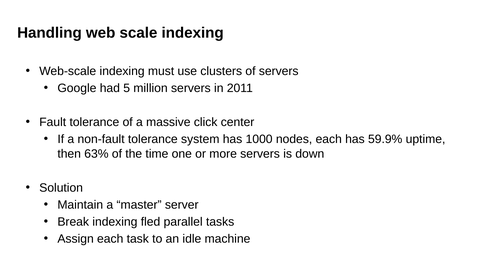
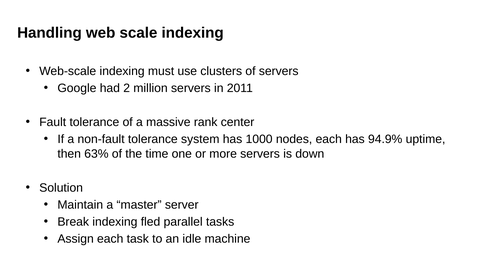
5: 5 -> 2
click: click -> rank
59.9%: 59.9% -> 94.9%
